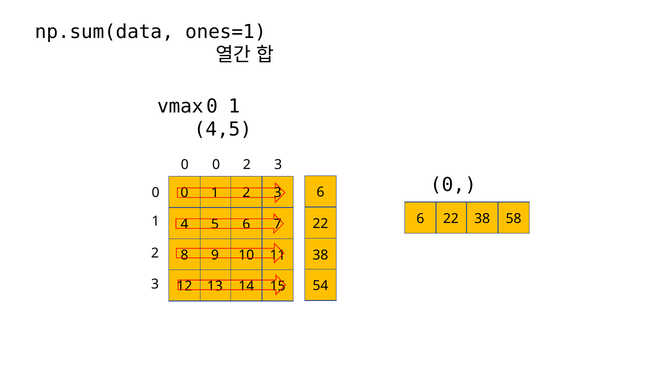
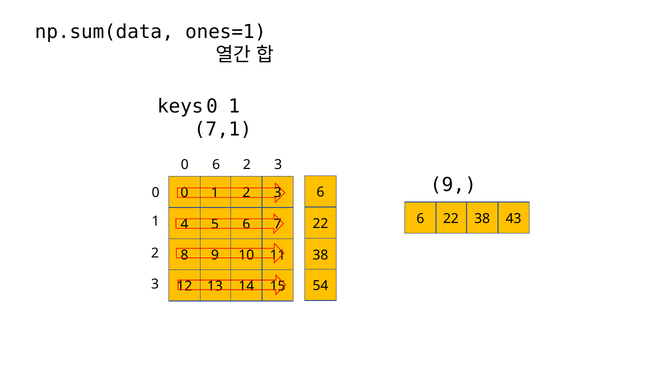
vmax: vmax -> keys
4,5: 4,5 -> 7,1
0 0: 0 -> 6
0 at (453, 185): 0 -> 9
58: 58 -> 43
